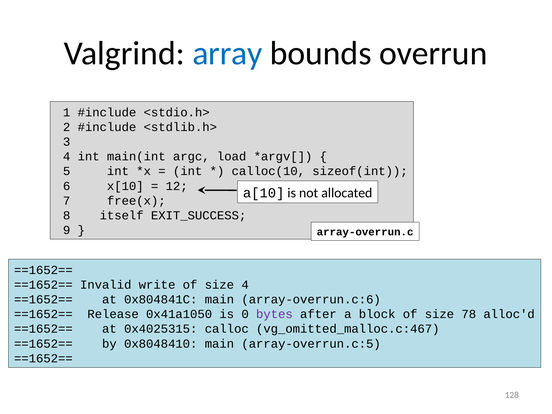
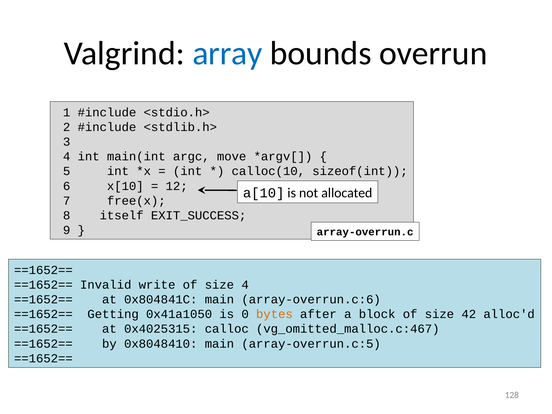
load: load -> move
Release: Release -> Getting
bytes colour: purple -> orange
78: 78 -> 42
